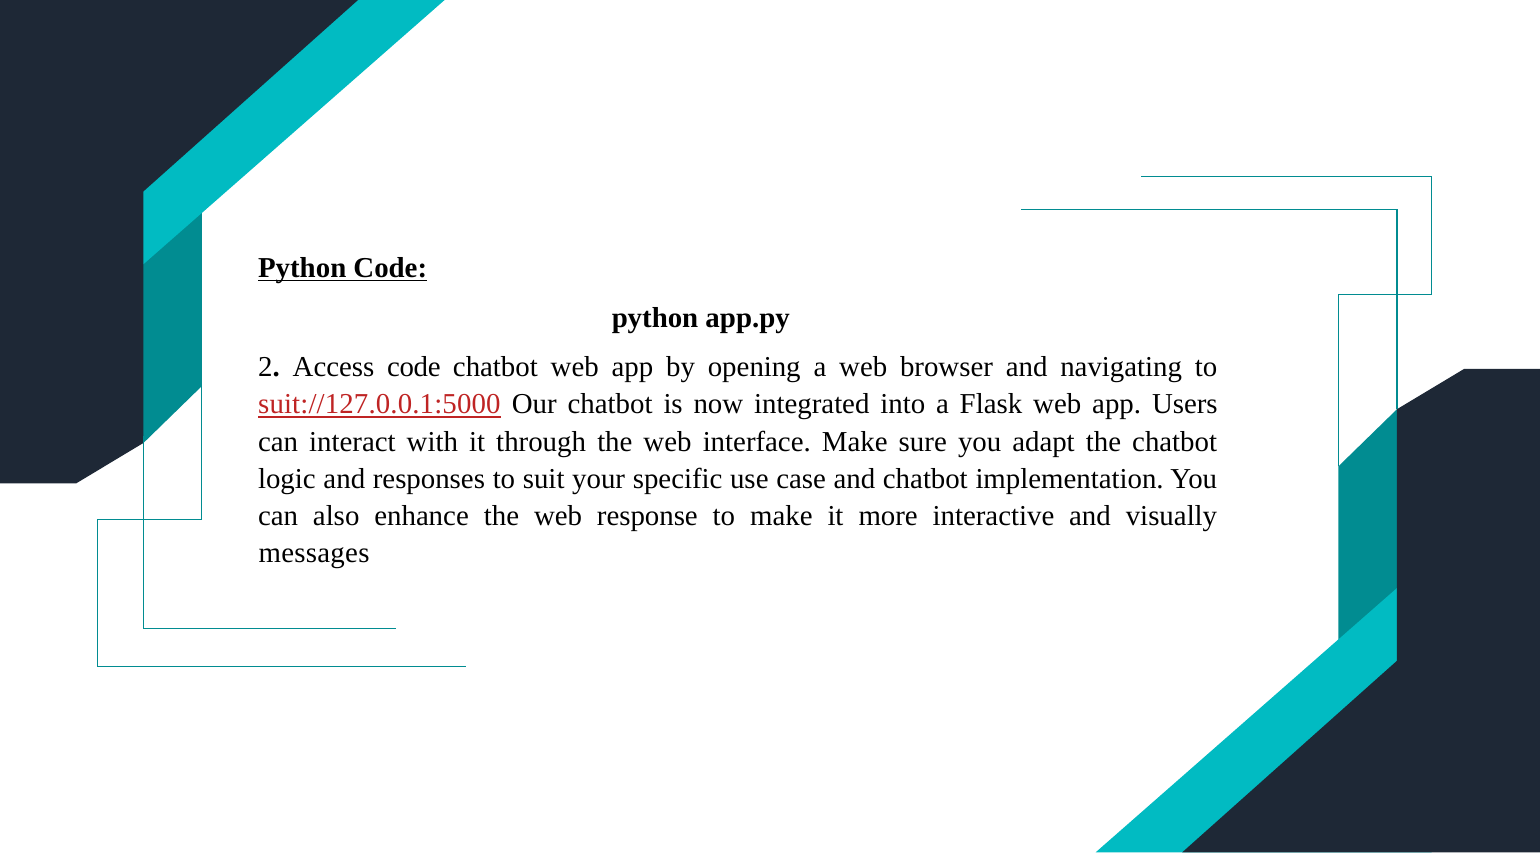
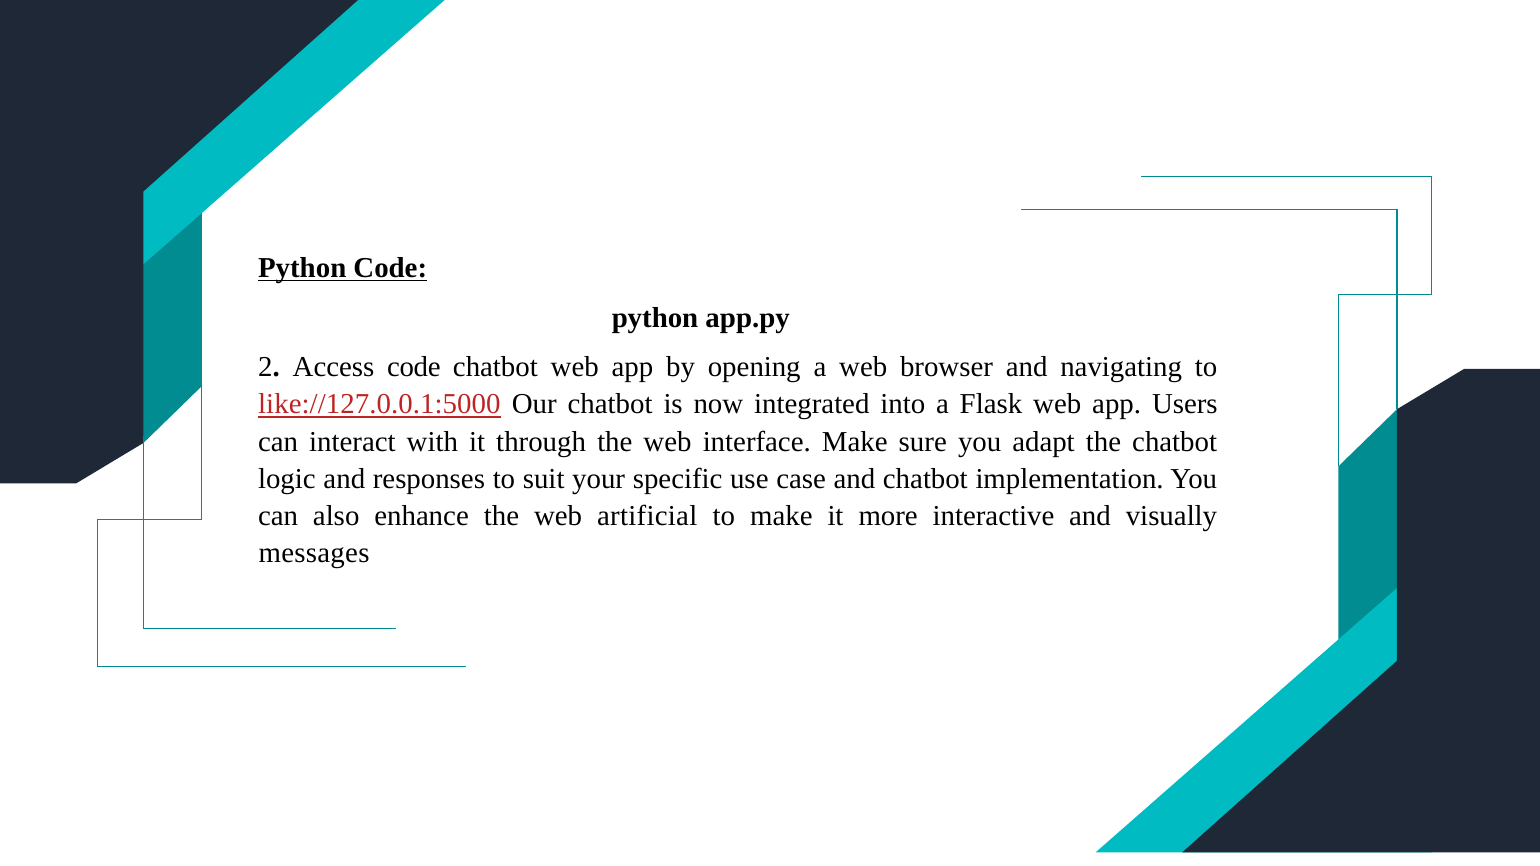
suit://127.0.0.1:5000: suit://127.0.0.1:5000 -> like://127.0.0.1:5000
response: response -> artificial
